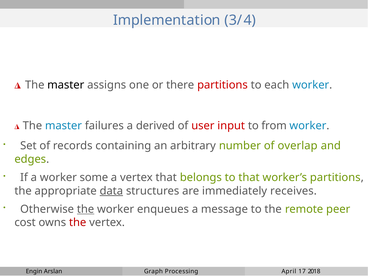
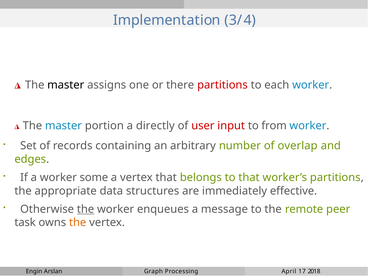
failures: failures -> portion
derived: derived -> directly
data underline: present -> none
receives: receives -> effective
cost: cost -> task
the at (78, 223) colour: red -> orange
